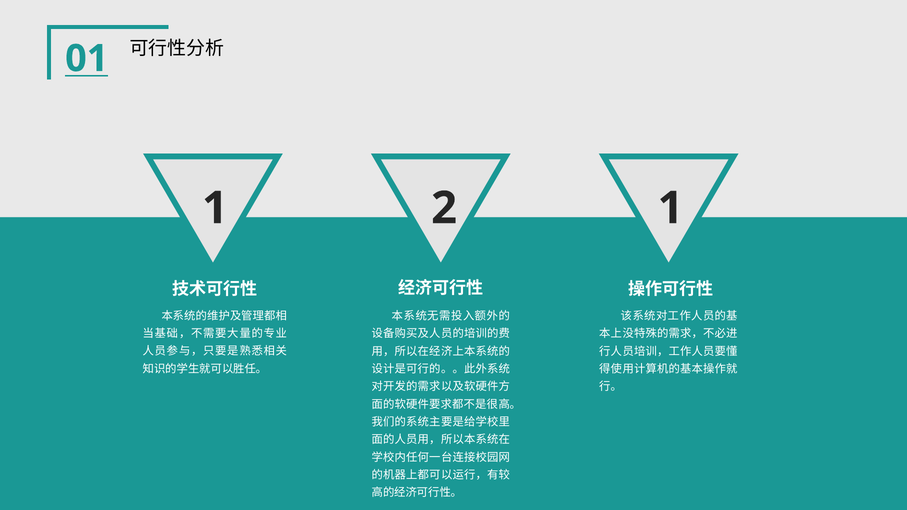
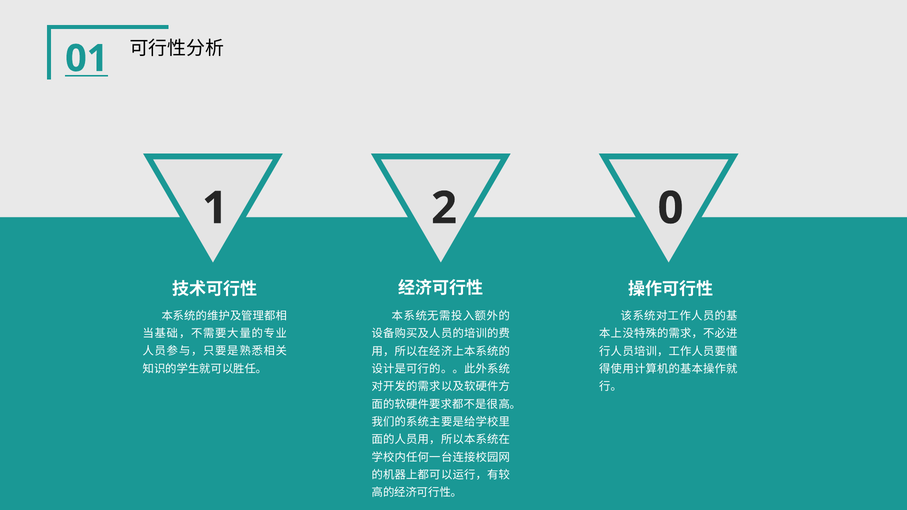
2 1: 1 -> 0
